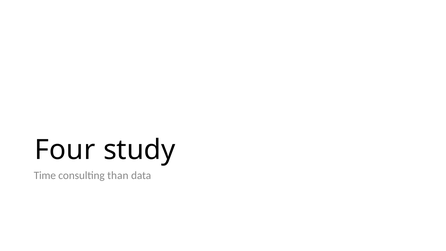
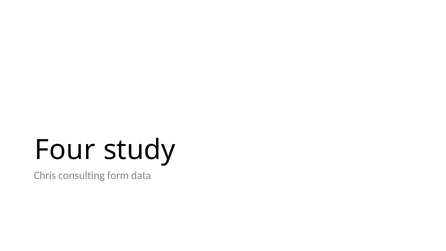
Time: Time -> Chris
than: than -> form
